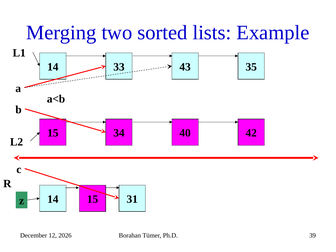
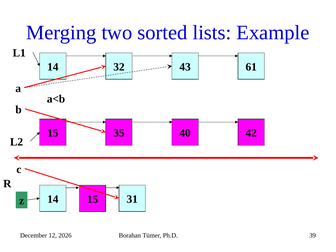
33: 33 -> 32
35: 35 -> 61
34: 34 -> 35
